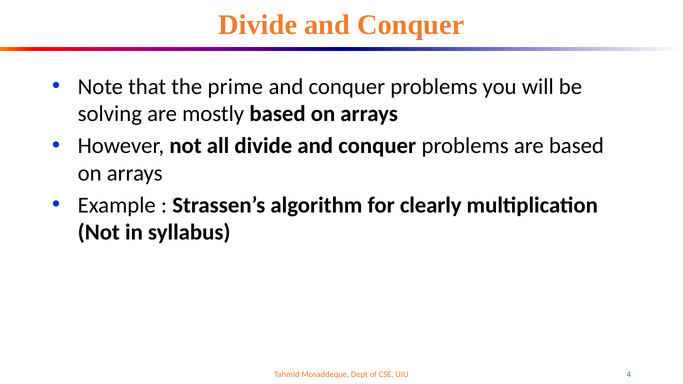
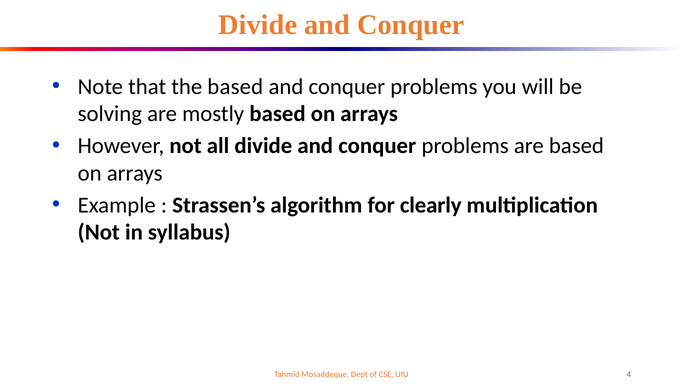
the prime: prime -> based
